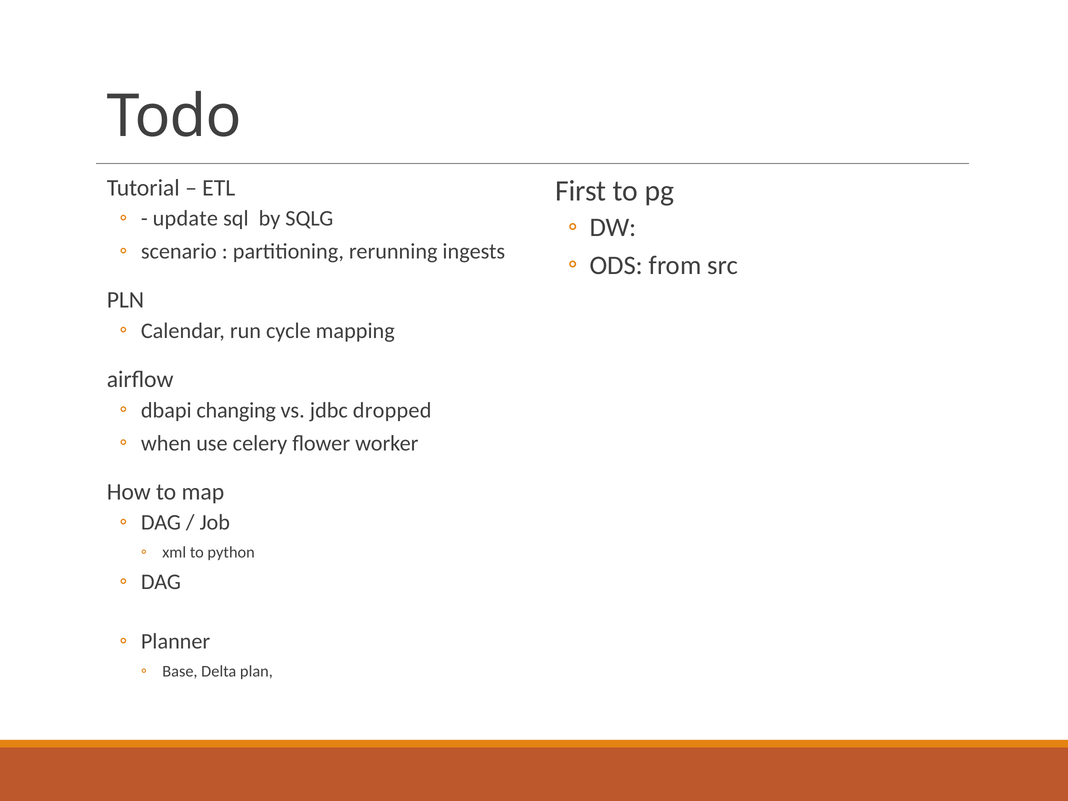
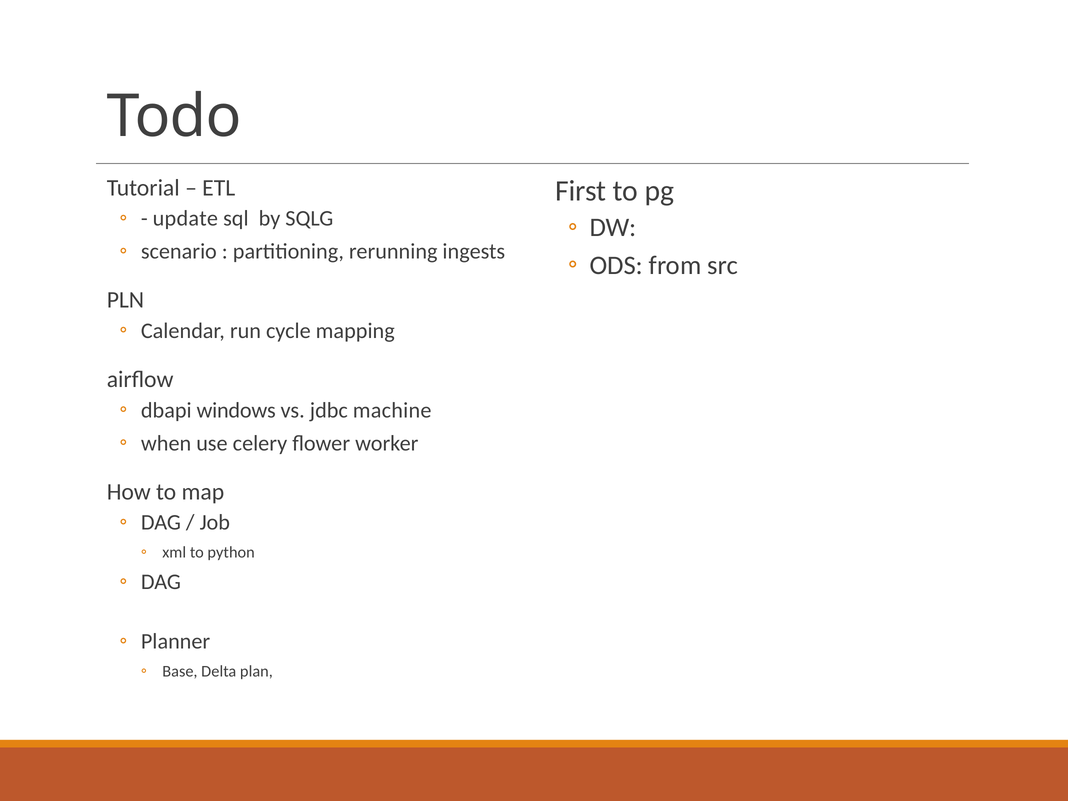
changing: changing -> windows
dropped: dropped -> machine
